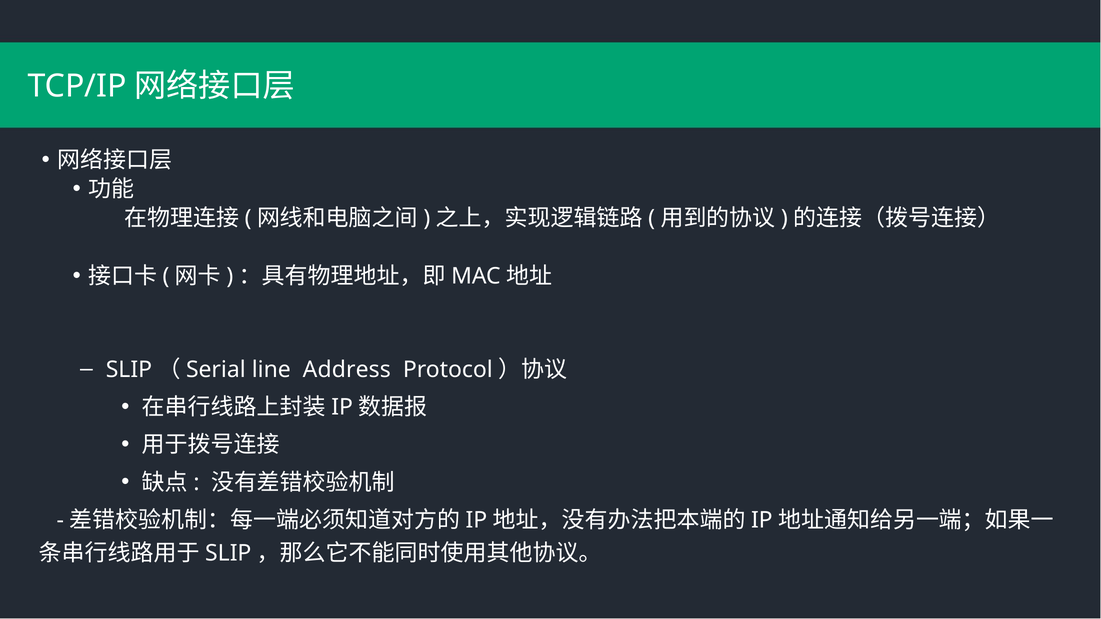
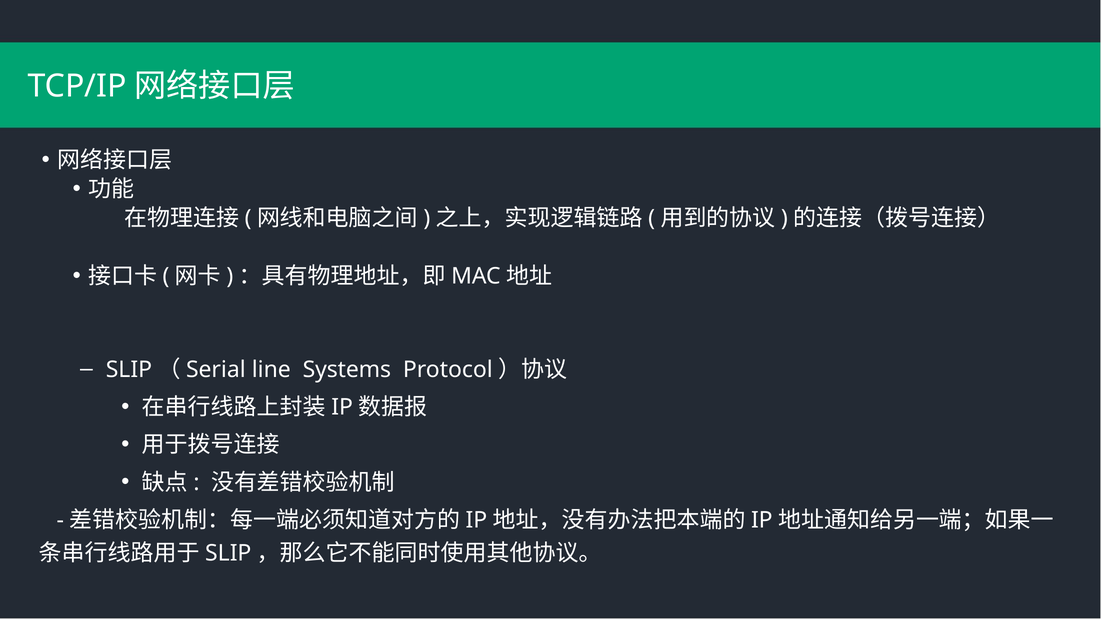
Address: Address -> Systems
